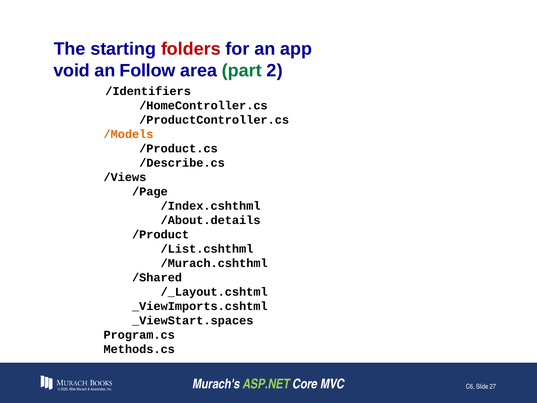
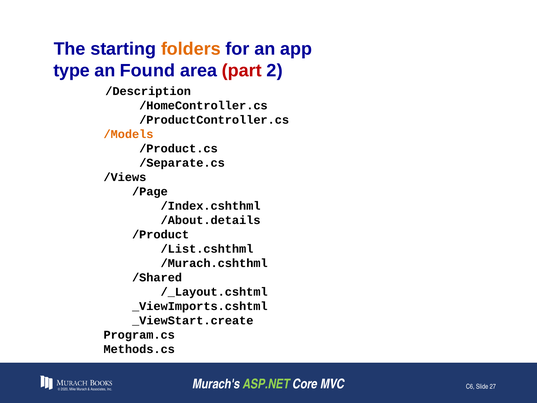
folders colour: red -> orange
void: void -> type
Follow: Follow -> Found
part colour: green -> red
/Identifiers: /Identifiers -> /Description
/Describe.cs: /Describe.cs -> /Separate.cs
_ViewStart.spaces: _ViewStart.spaces -> _ViewStart.create
